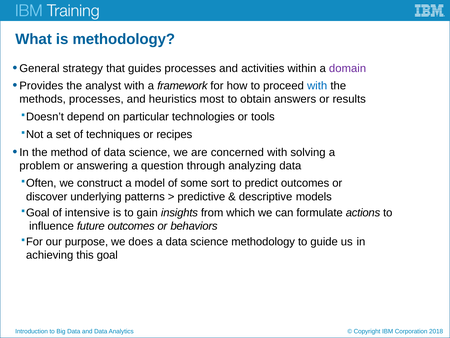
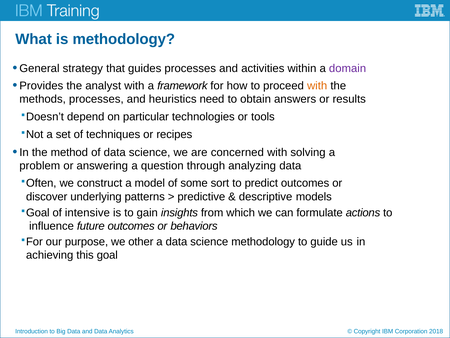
with at (317, 86) colour: blue -> orange
most: most -> need
does: does -> other
